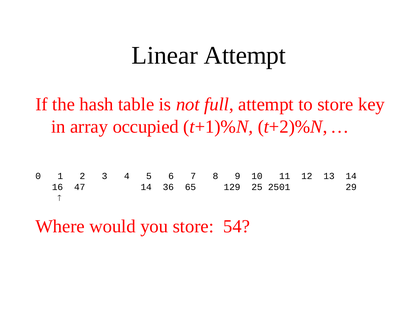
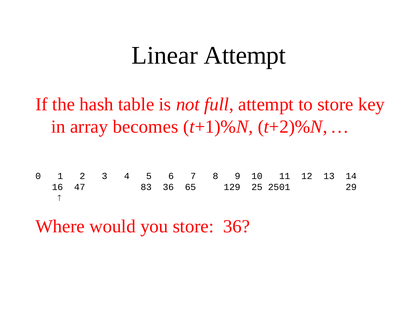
occupied: occupied -> becomes
47 14: 14 -> 83
store 54: 54 -> 36
